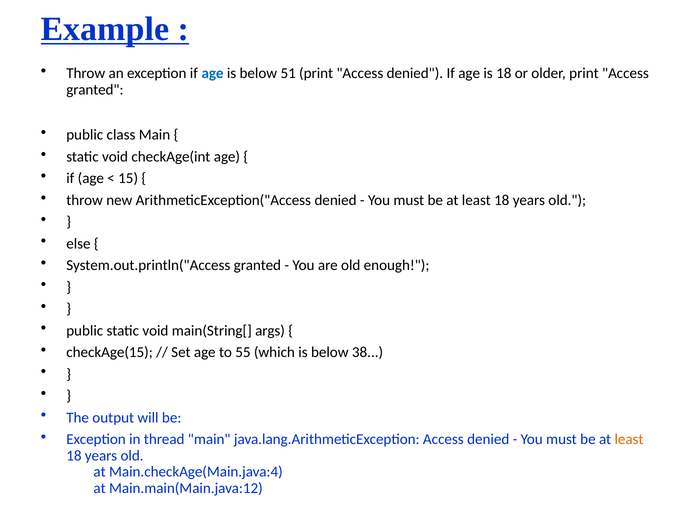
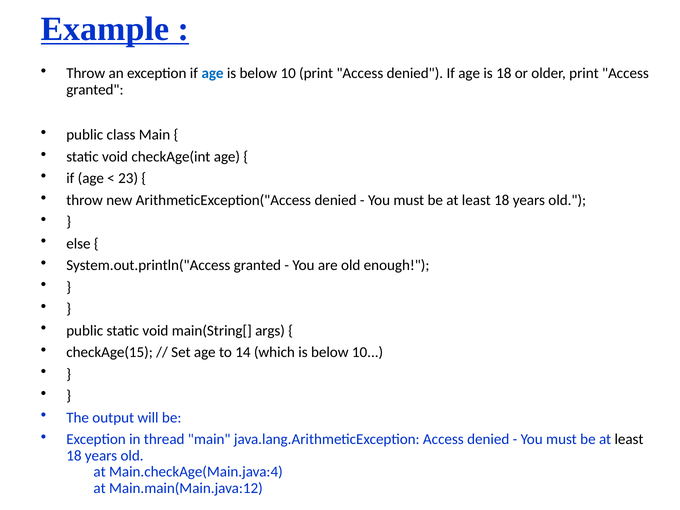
51 at (288, 73): 51 -> 10
15: 15 -> 23
55: 55 -> 14
which is below 38: 38 -> 10
least at (629, 439) colour: orange -> black
